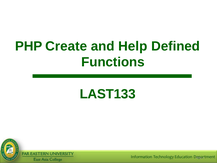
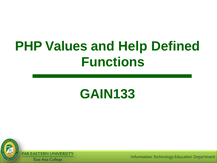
Create: Create -> Values
LAST133: LAST133 -> GAIN133
